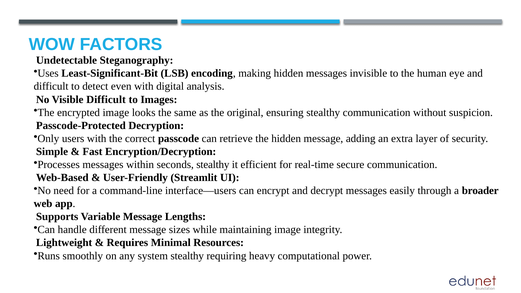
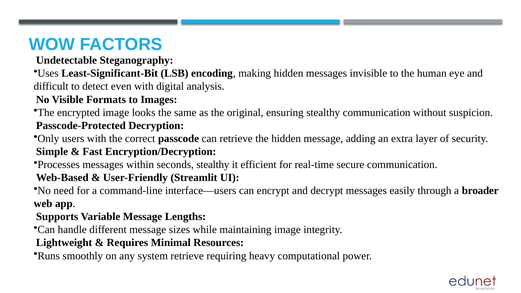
Visible Difficult: Difficult -> Formats
system stealthy: stealthy -> retrieve
